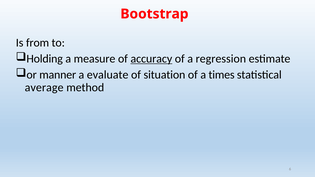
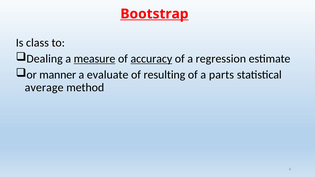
Bootstrap underline: none -> present
from: from -> class
Holding: Holding -> Dealing
measure underline: none -> present
situation: situation -> resulting
times: times -> parts
